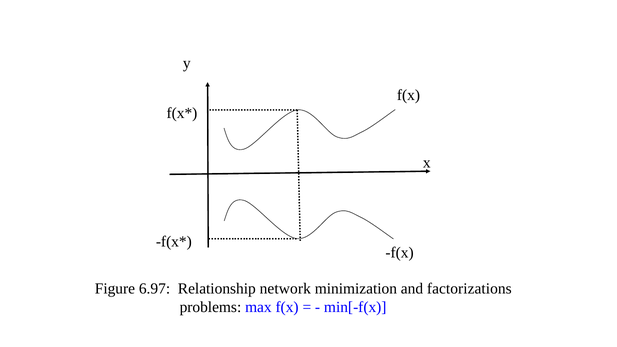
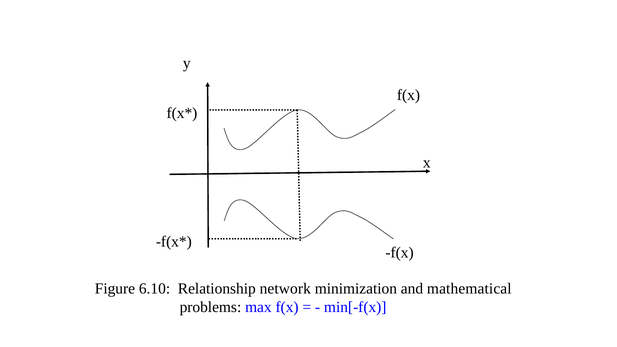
6.97: 6.97 -> 6.10
factorizations: factorizations -> mathematical
